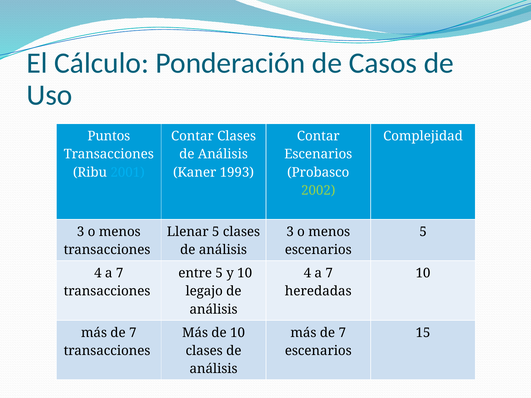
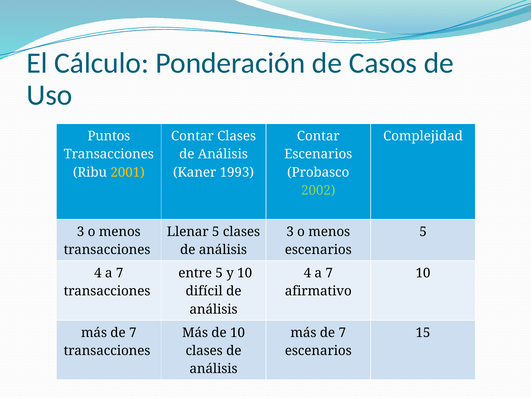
2001 colour: light blue -> yellow
legajo: legajo -> difícil
heredadas: heredadas -> afirmativo
